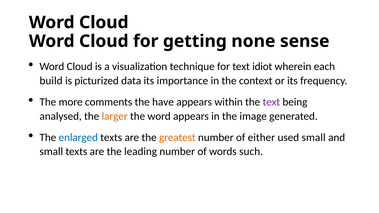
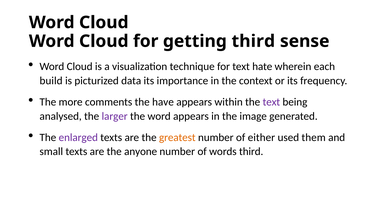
getting none: none -> third
idiot: idiot -> hate
larger colour: orange -> purple
enlarged colour: blue -> purple
used small: small -> them
leading: leading -> anyone
words such: such -> third
